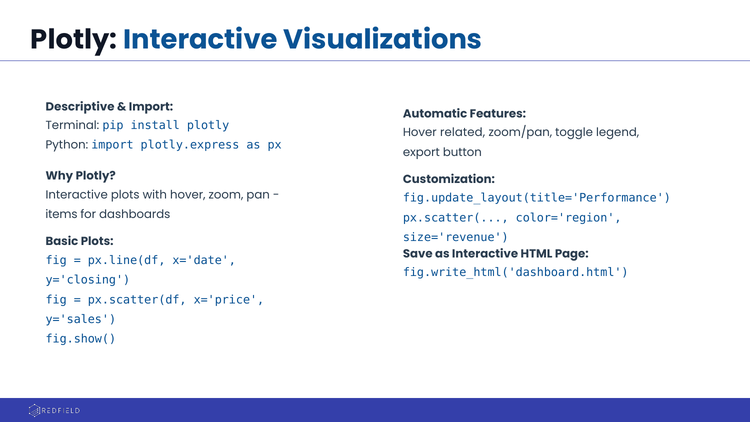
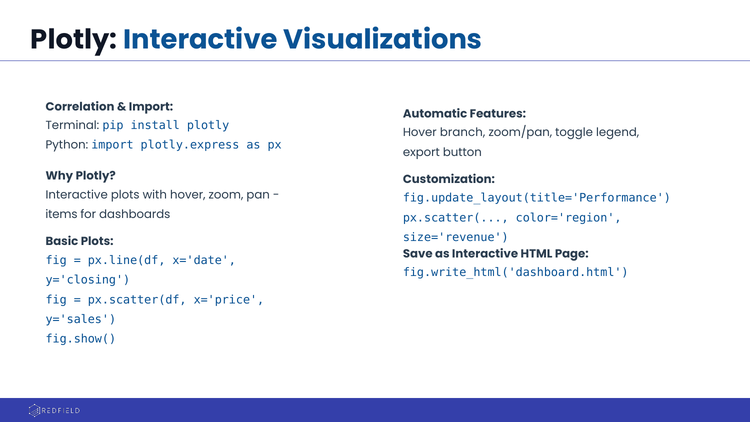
Descriptive: Descriptive -> Correlation
related: related -> branch
